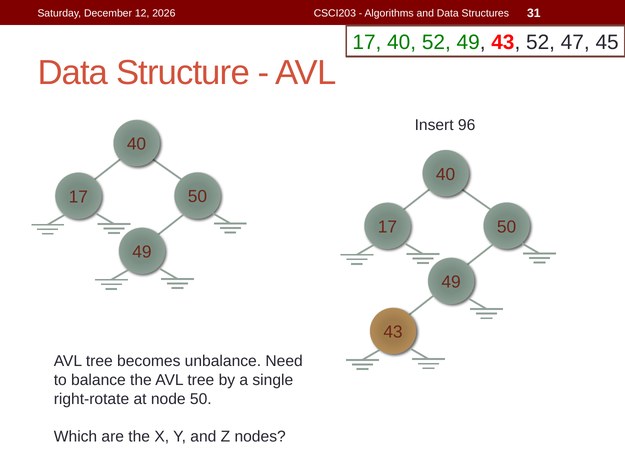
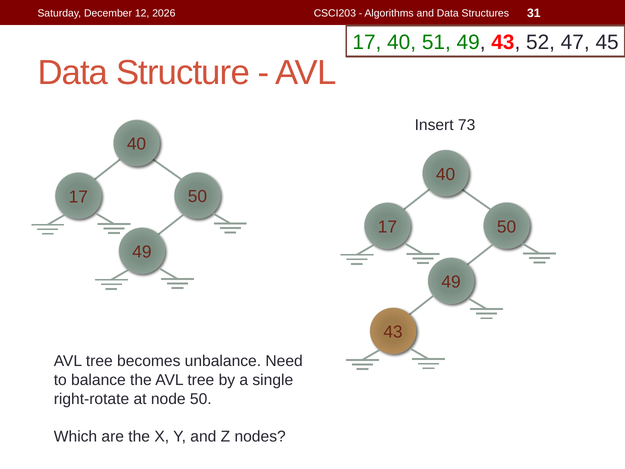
40 52: 52 -> 51
96: 96 -> 73
